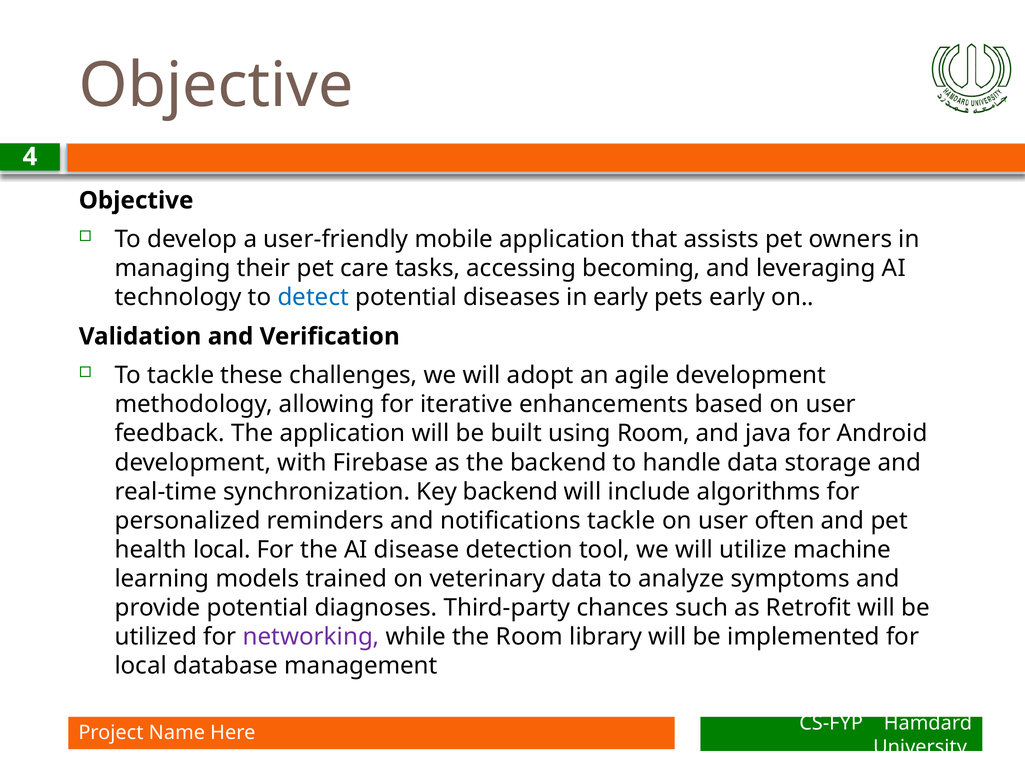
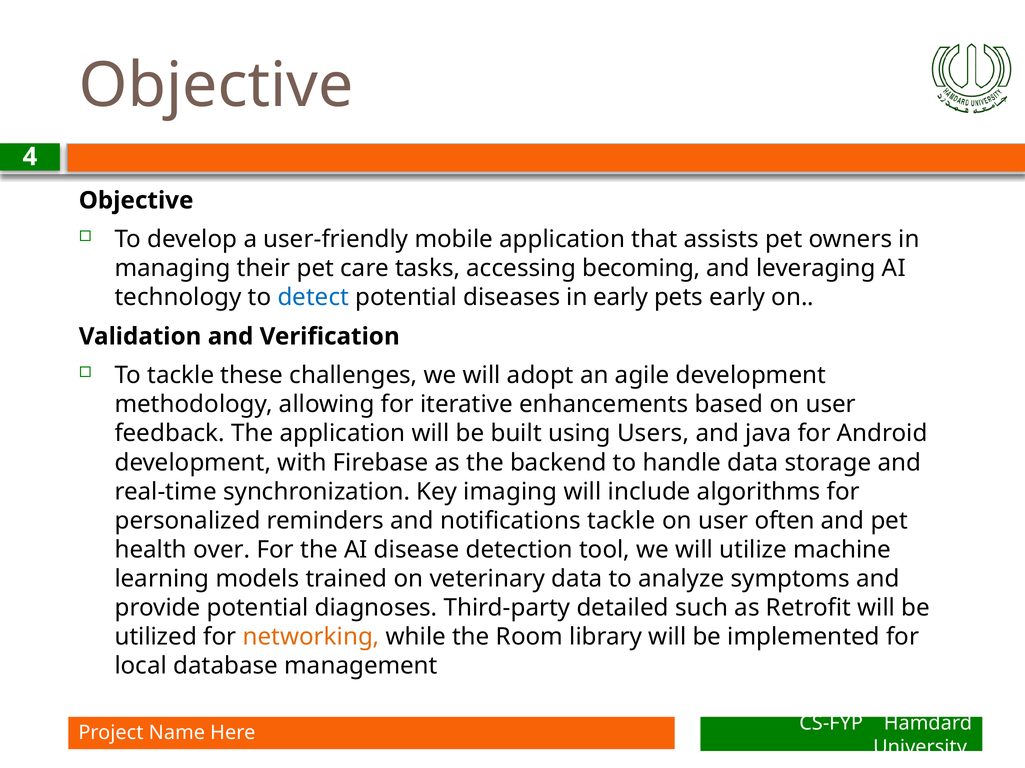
using Room: Room -> Users
Key backend: backend -> imaging
health local: local -> over
chances: chances -> detailed
networking colour: purple -> orange
